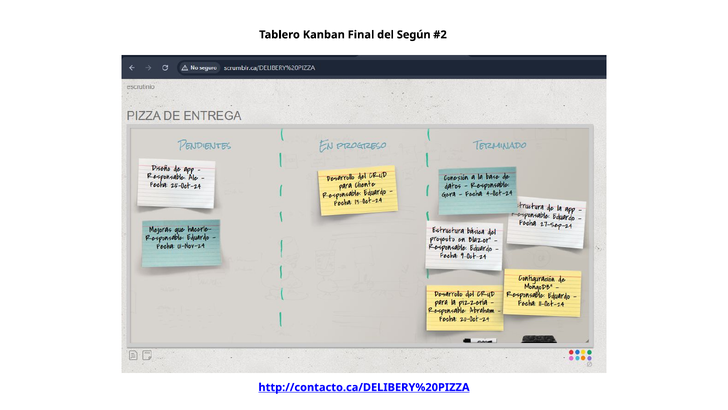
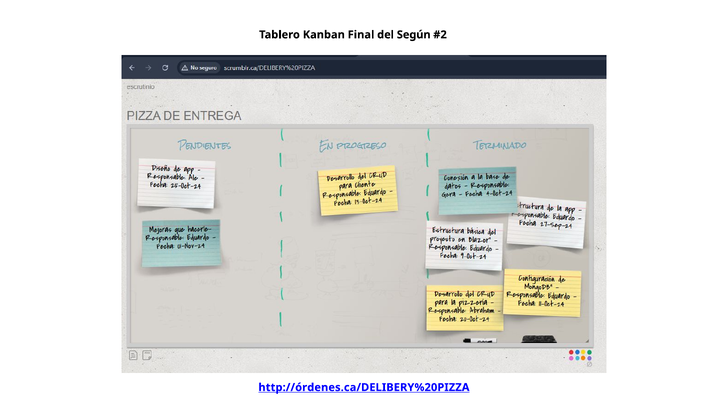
http://contacto.ca/DELIBERY%20PIZZA: http://contacto.ca/DELIBERY%20PIZZA -> http://órdenes.ca/DELIBERY%20PIZZA
